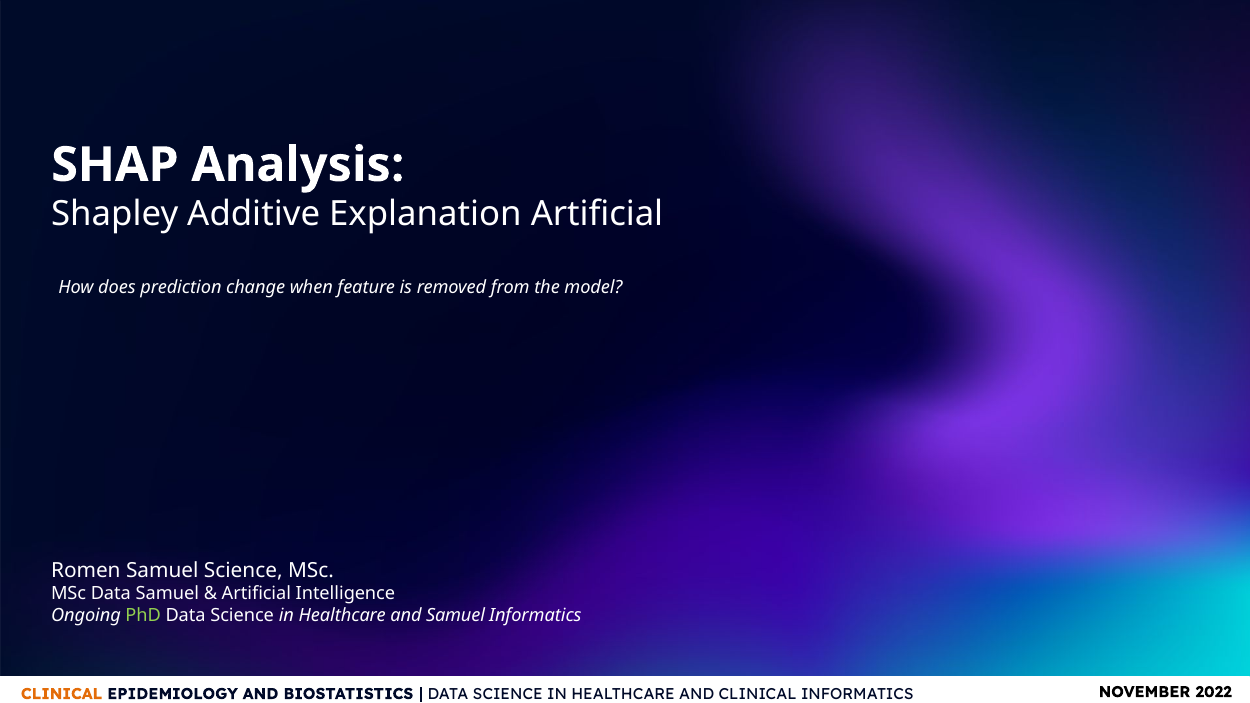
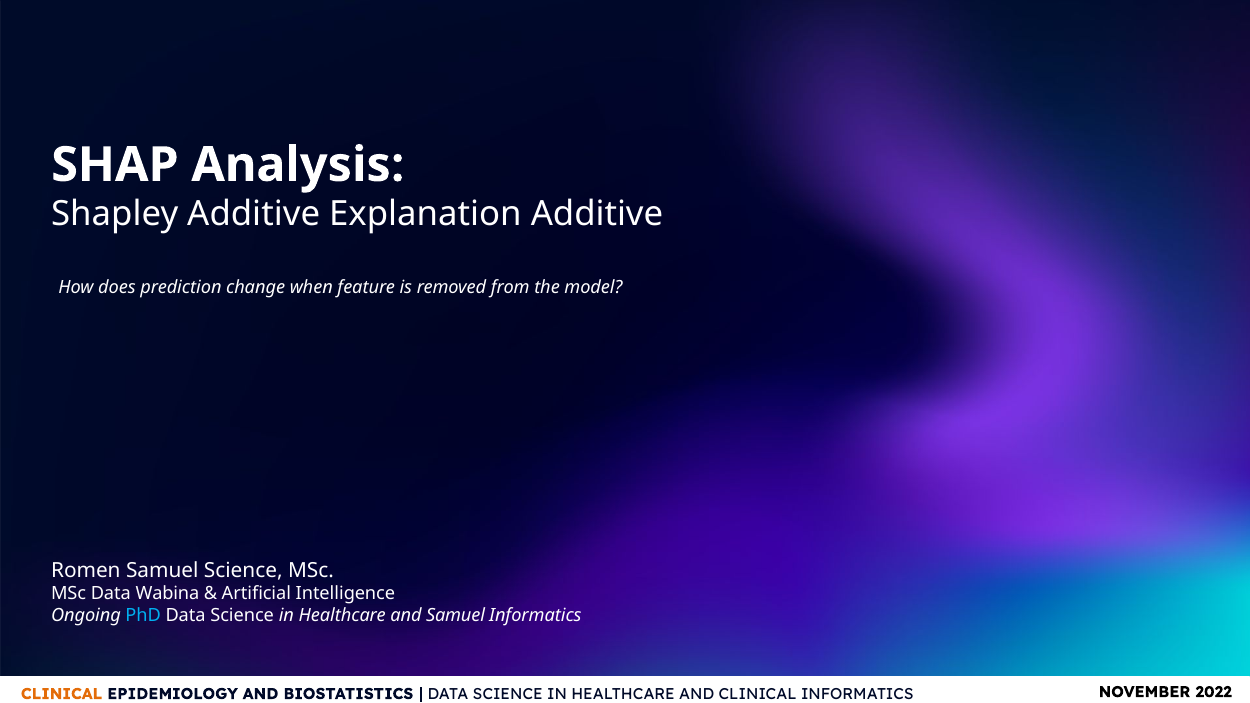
Explanation Artificial: Artificial -> Additive
Data Samuel: Samuel -> Wabina
PhD colour: light green -> light blue
